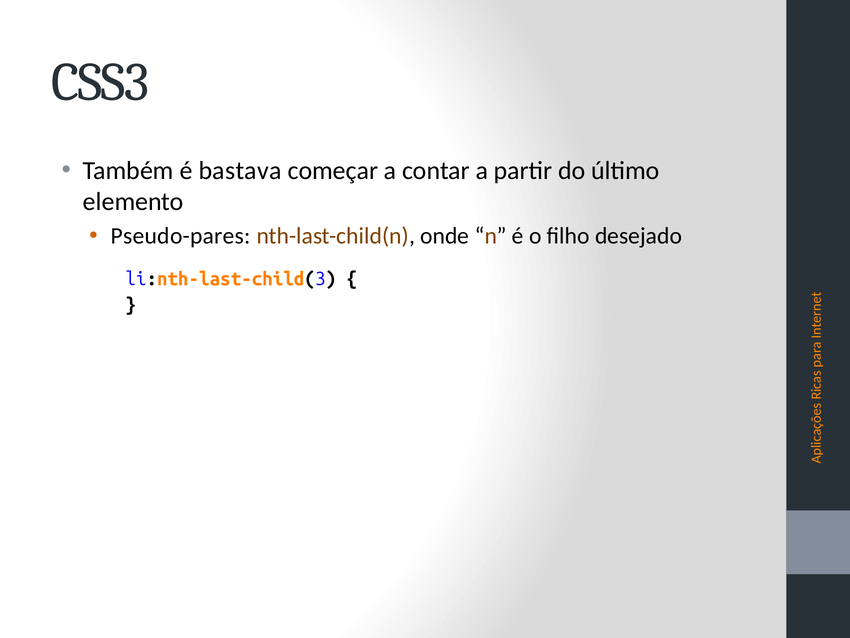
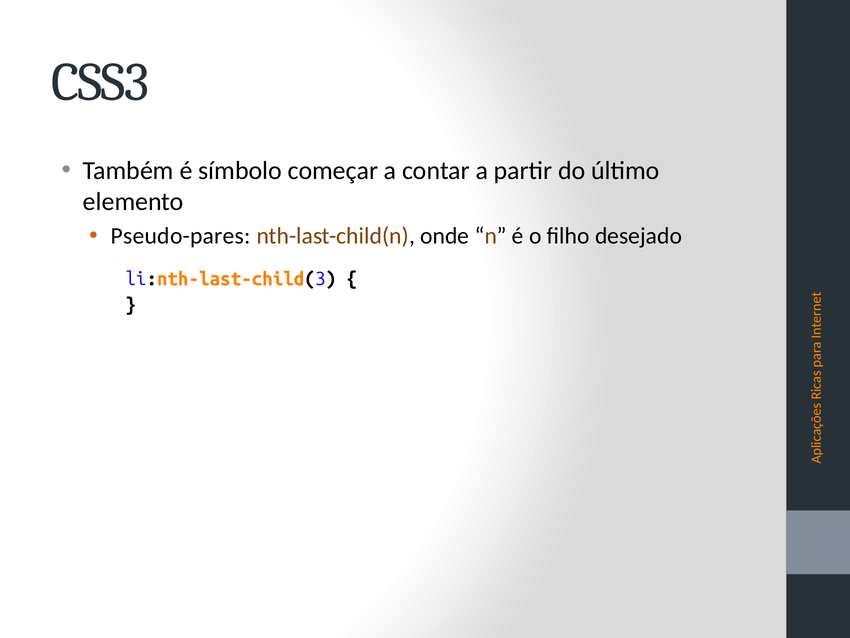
bastava: bastava -> símbolo
